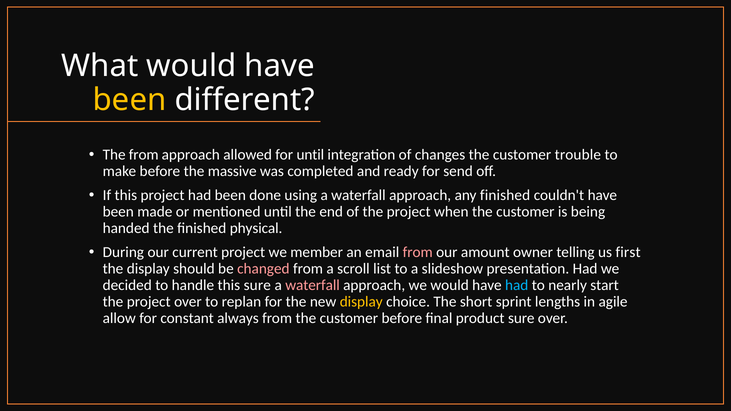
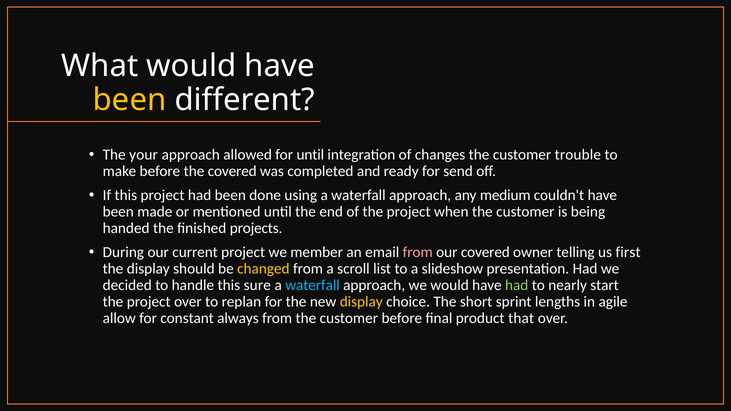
The from: from -> your
the massive: massive -> covered
any finished: finished -> medium
physical: physical -> projects
our amount: amount -> covered
changed colour: pink -> yellow
waterfall at (313, 285) colour: pink -> light blue
had at (517, 285) colour: light blue -> light green
product sure: sure -> that
